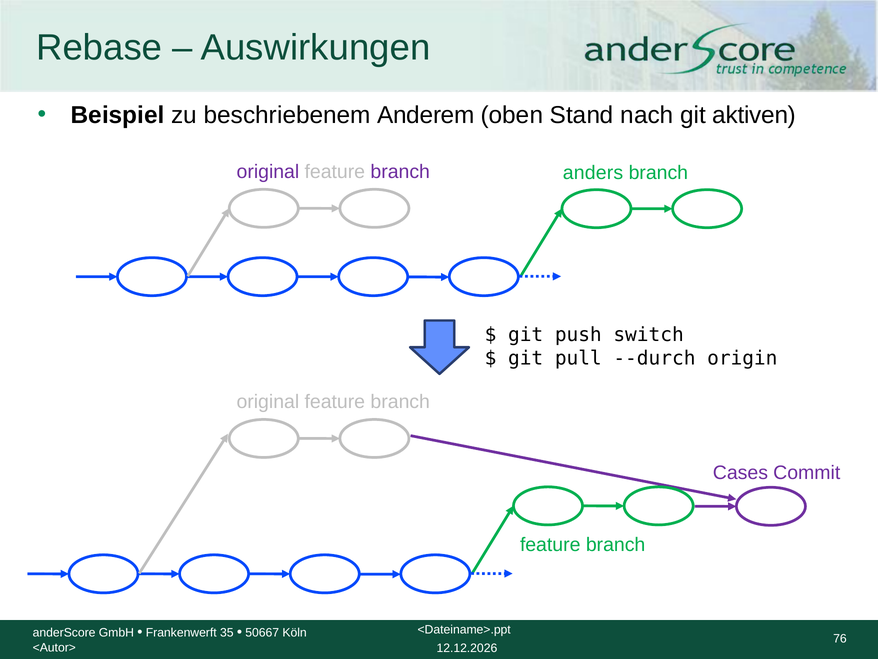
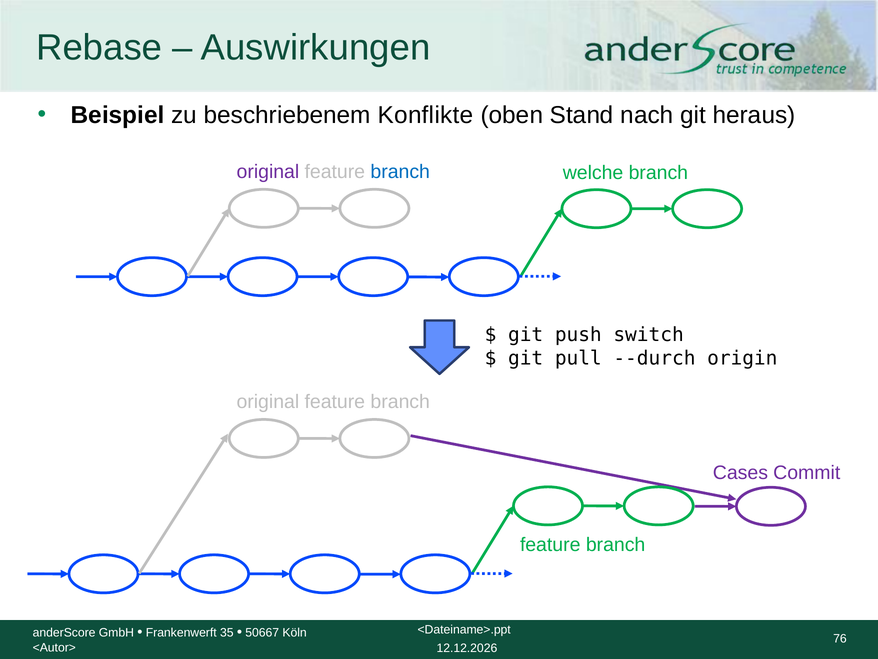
Anderem: Anderem -> Konflikte
aktiven: aktiven -> heraus
branch at (400, 172) colour: purple -> blue
anders: anders -> welche
